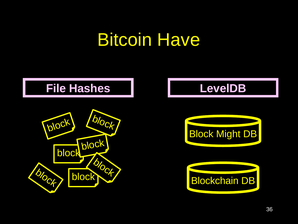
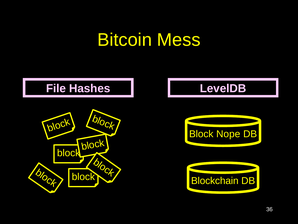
Have: Have -> Mess
Might: Might -> Nope
